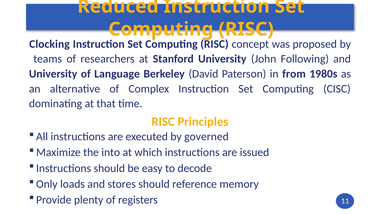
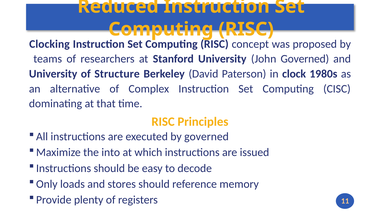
John Following: Following -> Governed
Language: Language -> Structure
from: from -> clock
